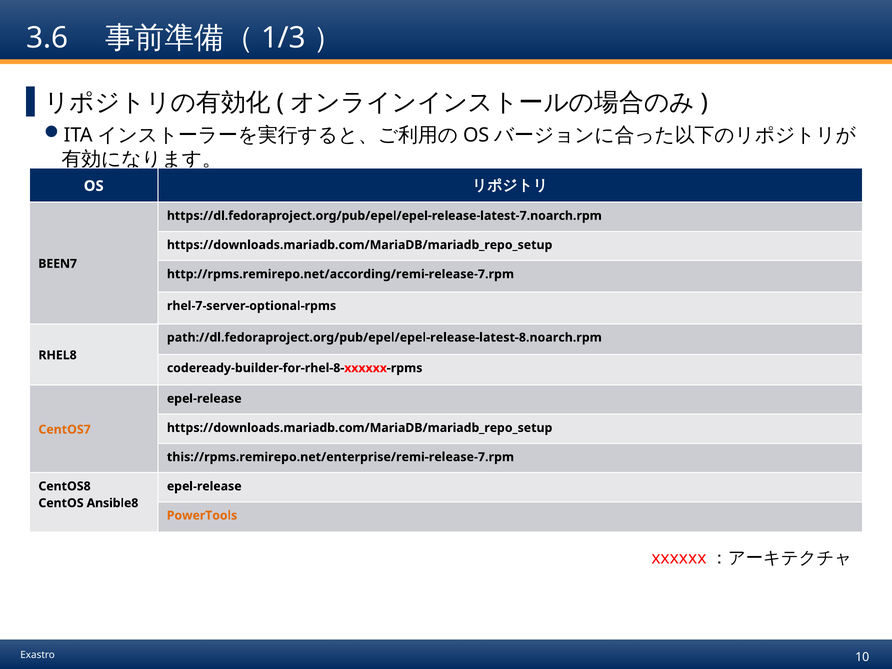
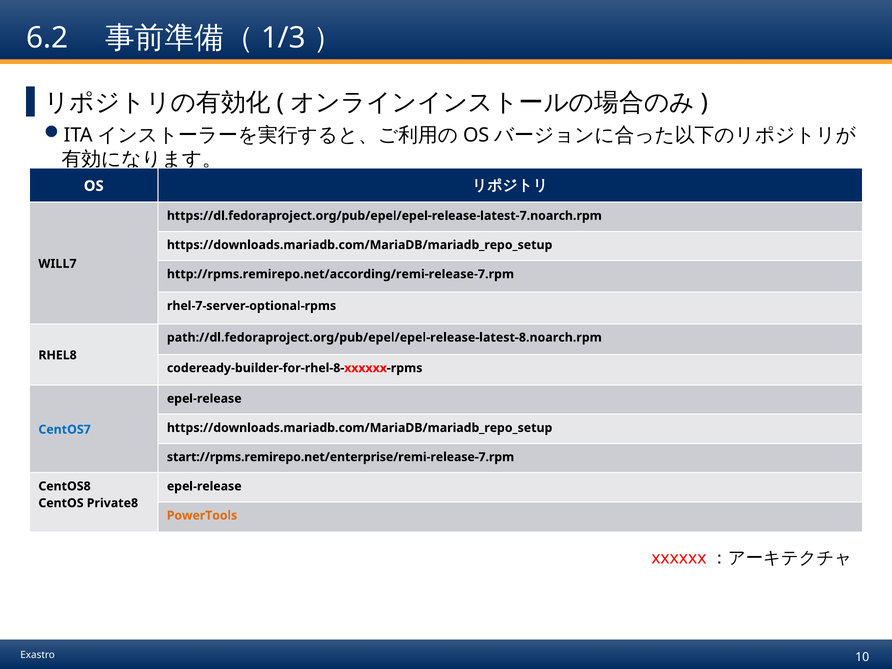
3.6: 3.6 -> 6.2
BEEN7: BEEN7 -> WILL7
CentOS7 colour: orange -> blue
this://rpms.remirepo.net/enterprise/remi-release-7.rpm: this://rpms.remirepo.net/enterprise/remi-release-7.rpm -> start://rpms.remirepo.net/enterprise/remi-release-7.rpm
Ansible8: Ansible8 -> Private8
